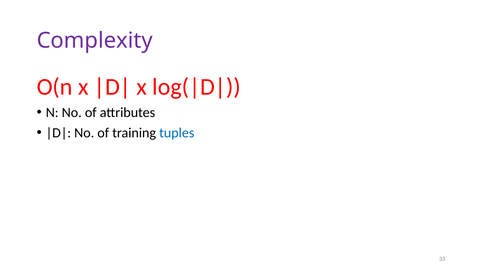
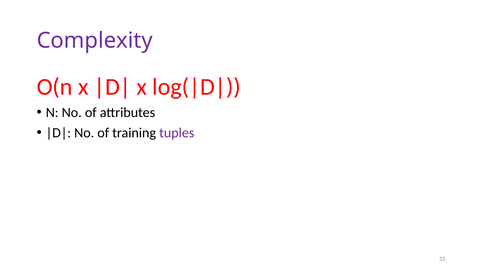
tuples colour: blue -> purple
